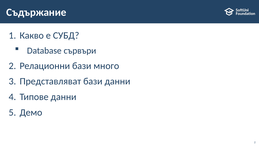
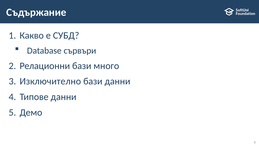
Представляват: Представляват -> Изключително
